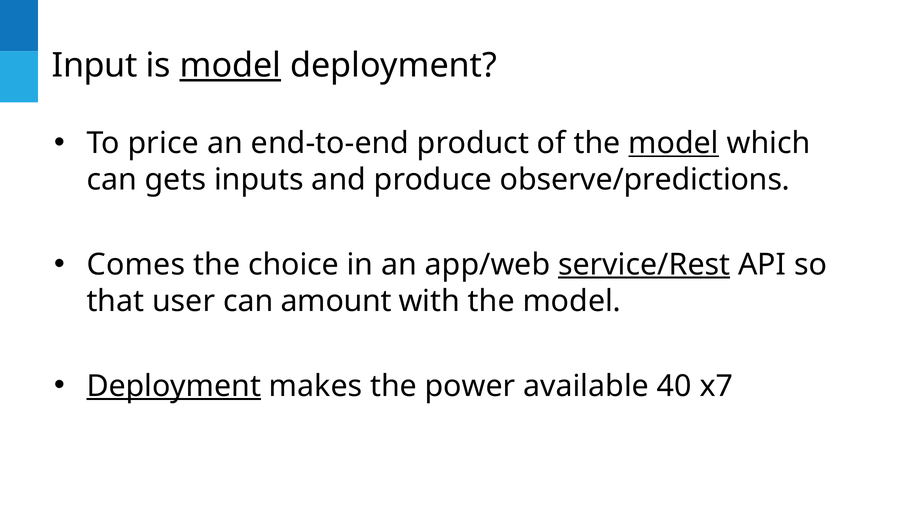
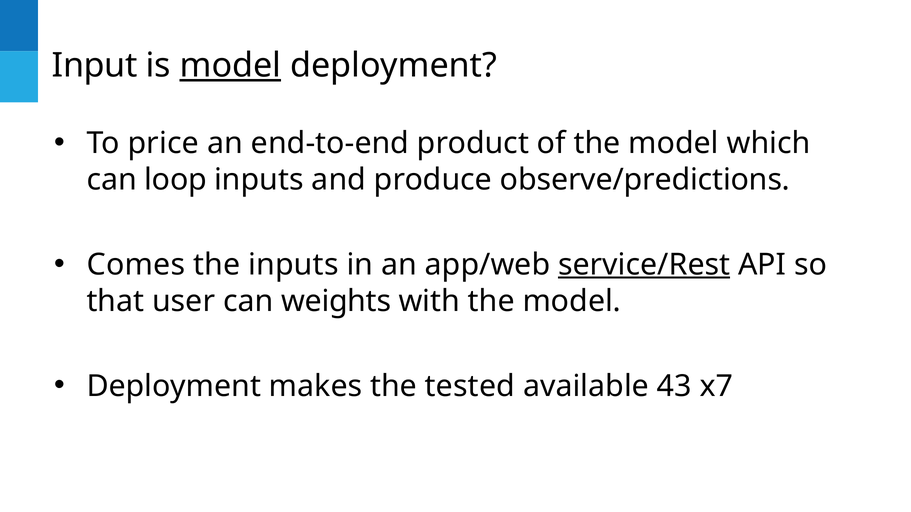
model at (674, 143) underline: present -> none
gets: gets -> loop
the choice: choice -> inputs
amount: amount -> weights
Deployment at (174, 386) underline: present -> none
power: power -> tested
40: 40 -> 43
